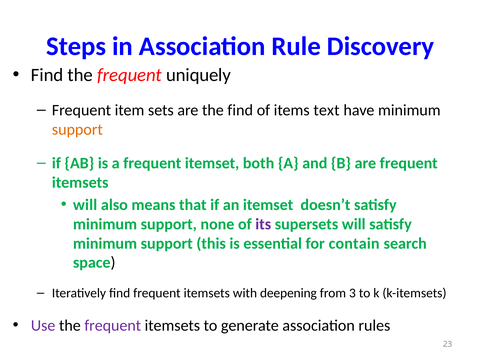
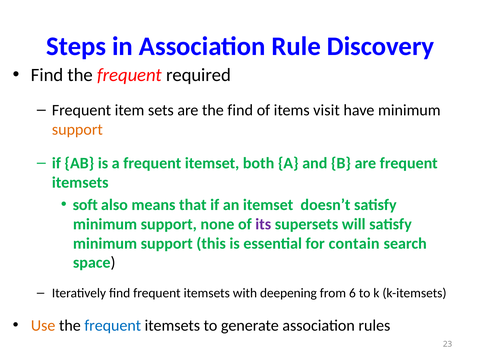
uniquely: uniquely -> required
text: text -> visit
will at (85, 205): will -> soft
3: 3 -> 6
Use colour: purple -> orange
frequent at (113, 325) colour: purple -> blue
